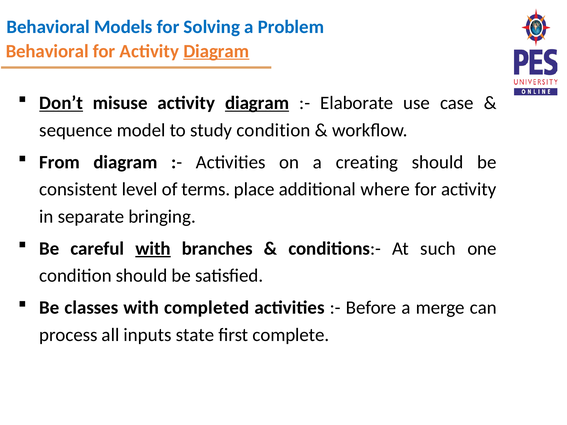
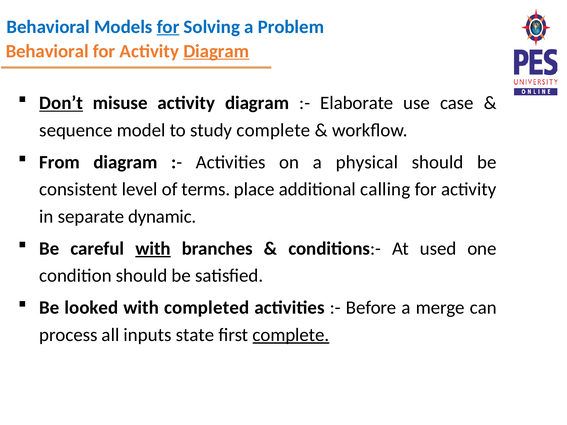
for at (168, 27) underline: none -> present
diagram at (257, 103) underline: present -> none
study condition: condition -> complete
creating: creating -> physical
where: where -> calling
bringing: bringing -> dynamic
such: such -> used
classes: classes -> looked
complete at (291, 335) underline: none -> present
